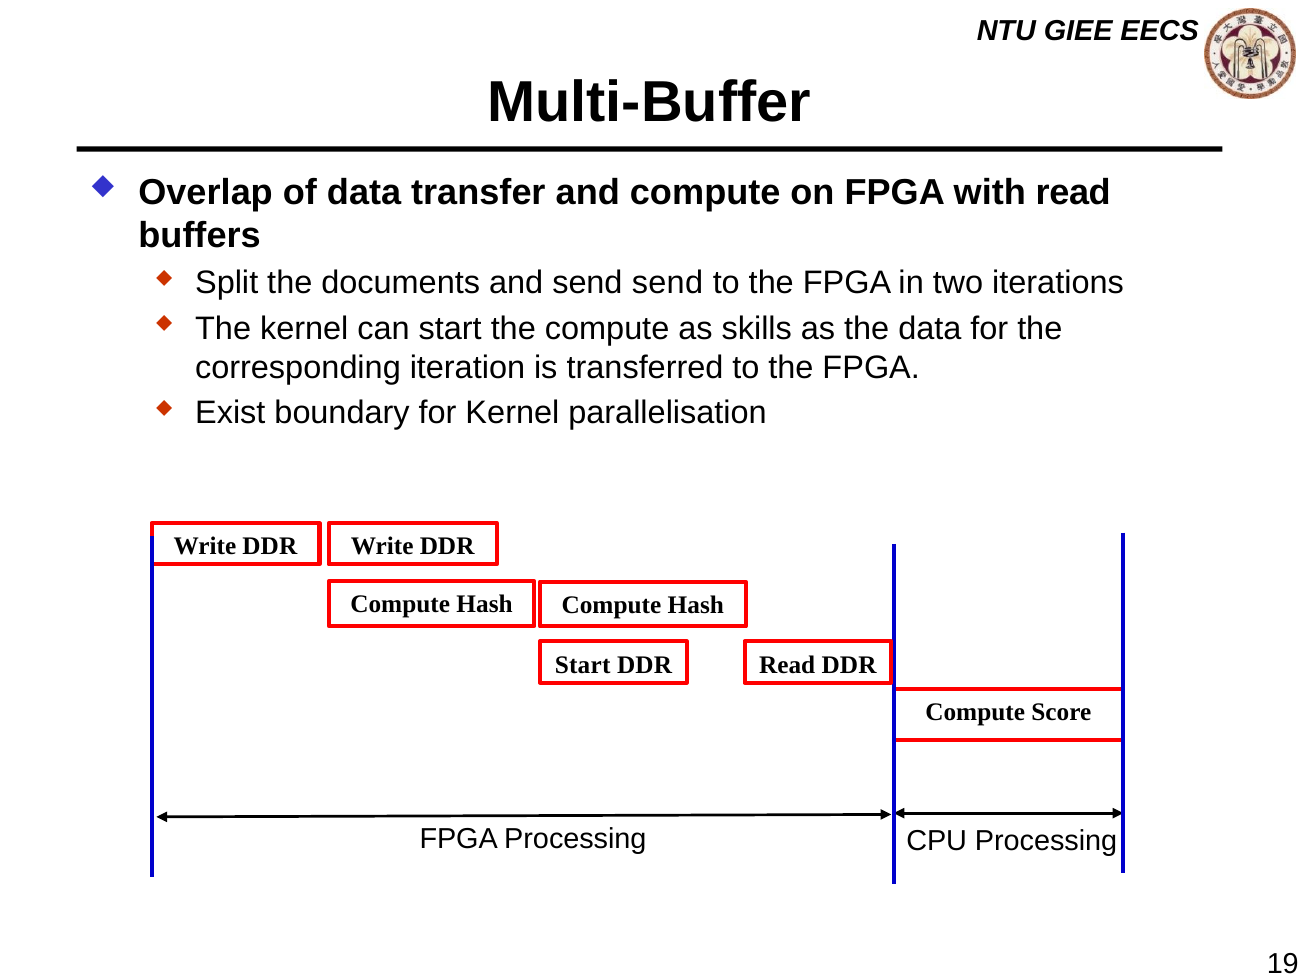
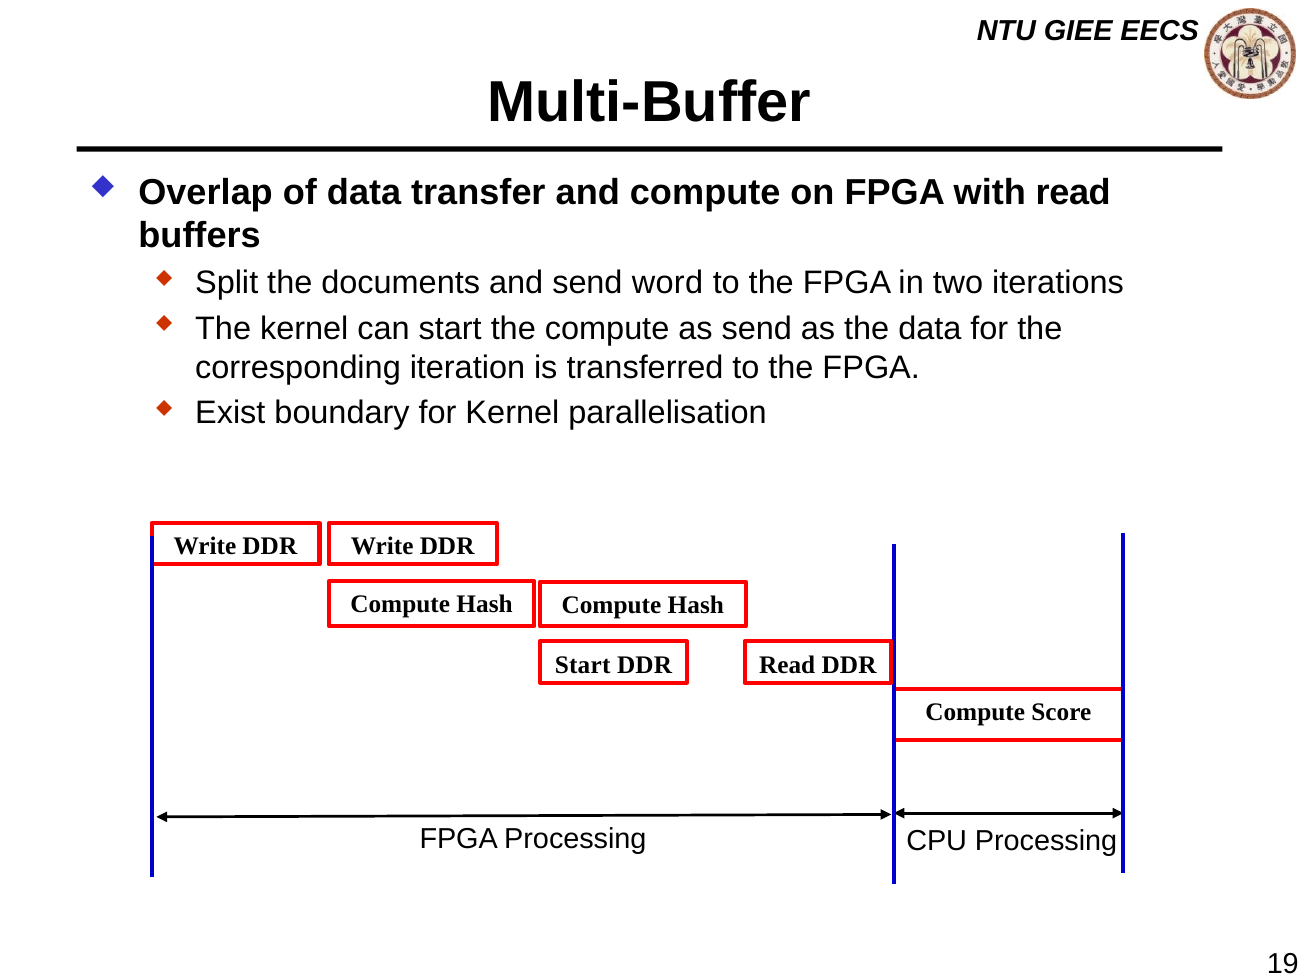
send send: send -> word
as skills: skills -> send
